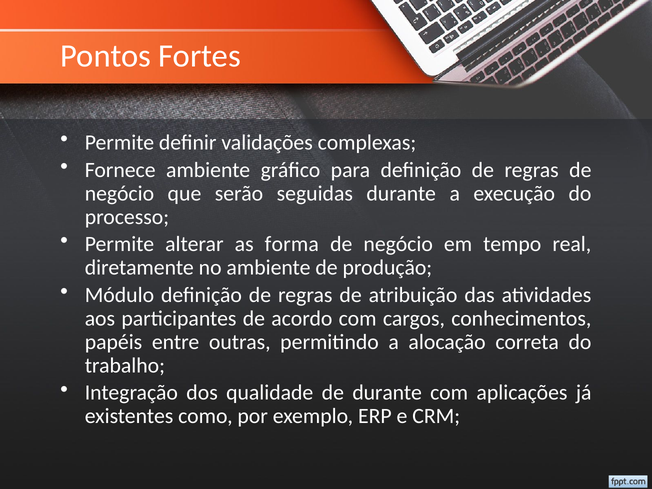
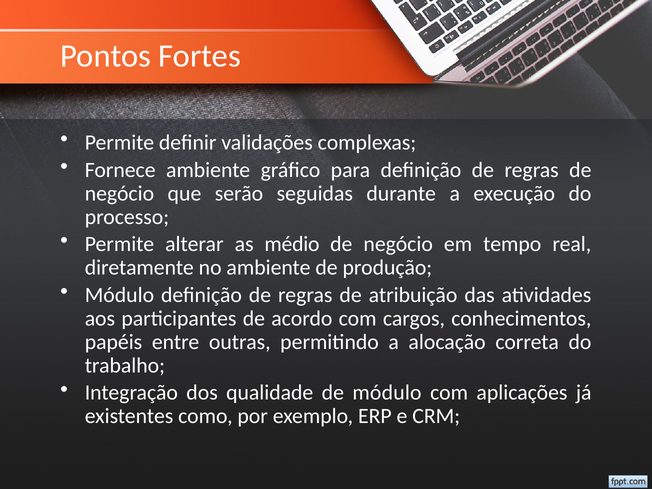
forma: forma -> médio
de durante: durante -> módulo
